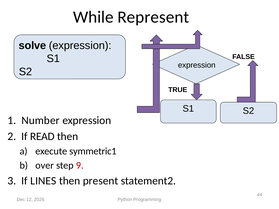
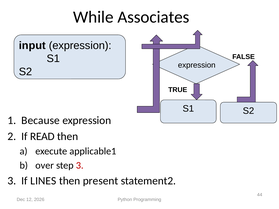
Represent: Represent -> Associates
solve: solve -> input
Number: Number -> Because
symmetric1: symmetric1 -> applicable1
step 9: 9 -> 3
